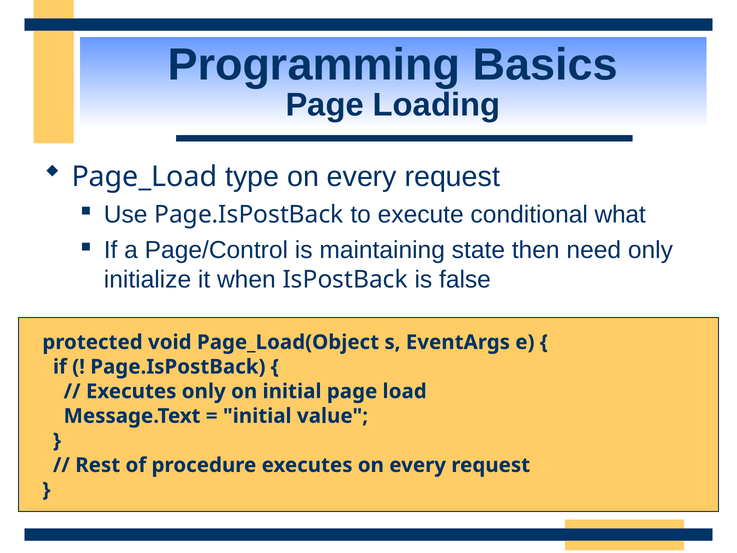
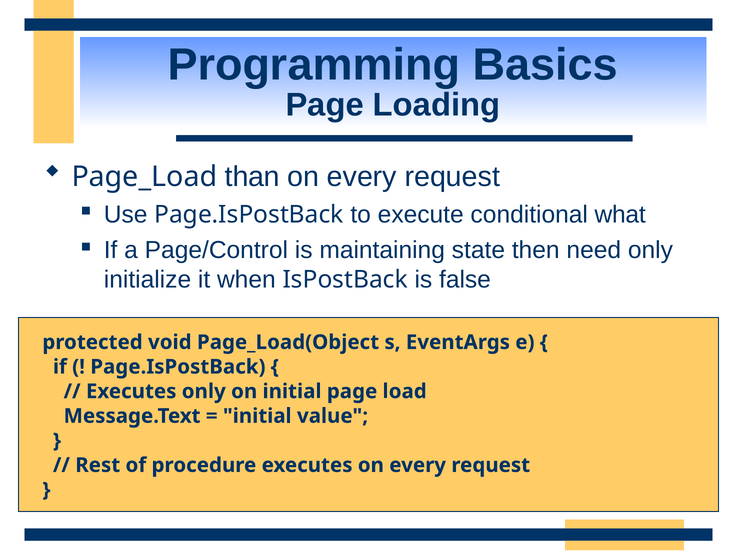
type: type -> than
